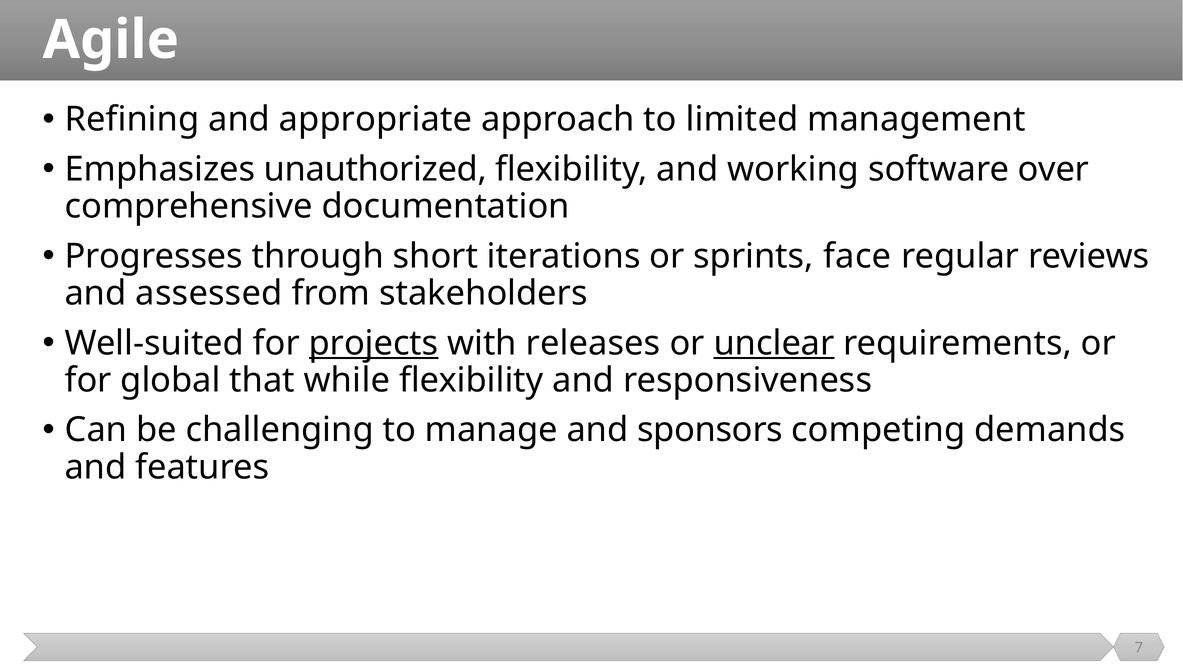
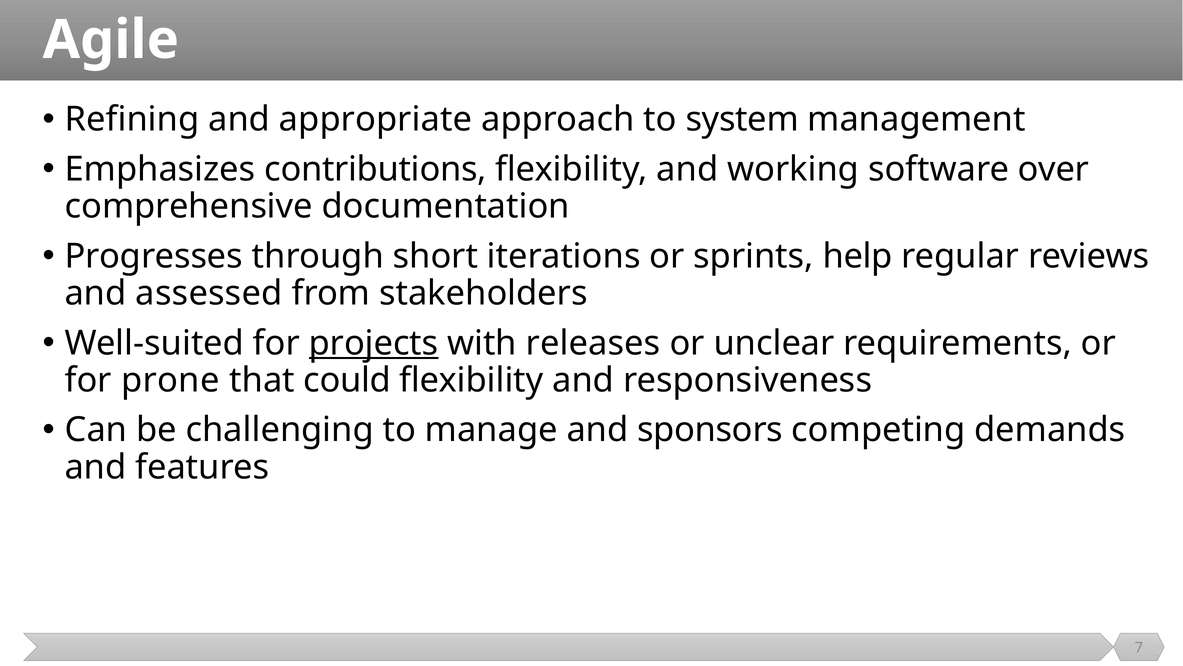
limited: limited -> system
unauthorized: unauthorized -> contributions
face: face -> help
unclear underline: present -> none
global: global -> prone
while: while -> could
